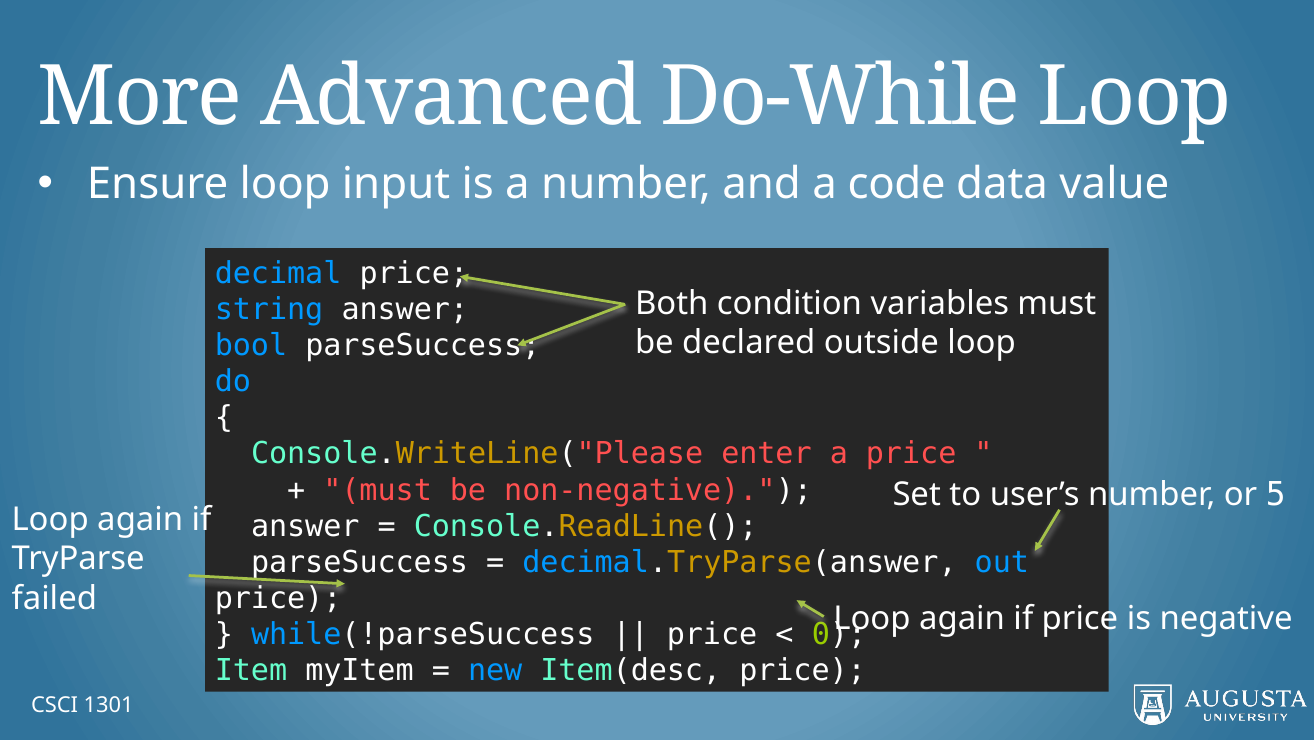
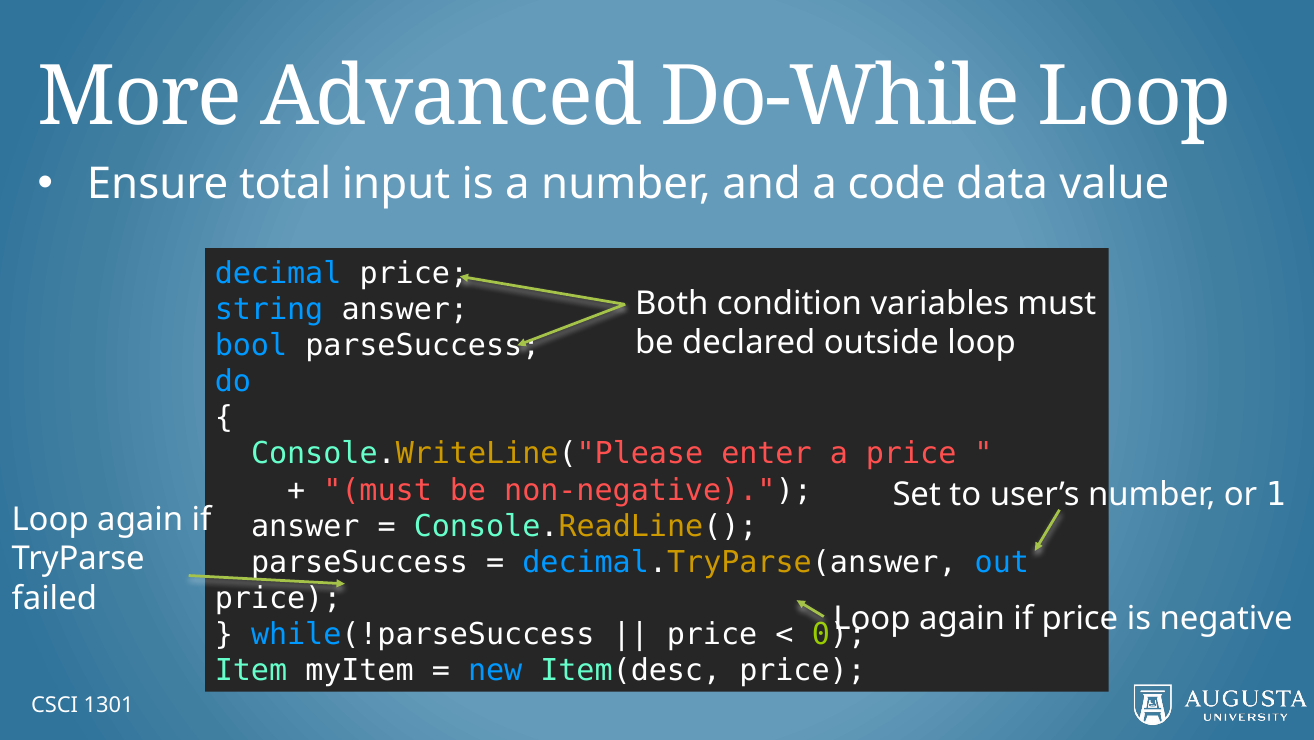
Ensure loop: loop -> total
5: 5 -> 1
